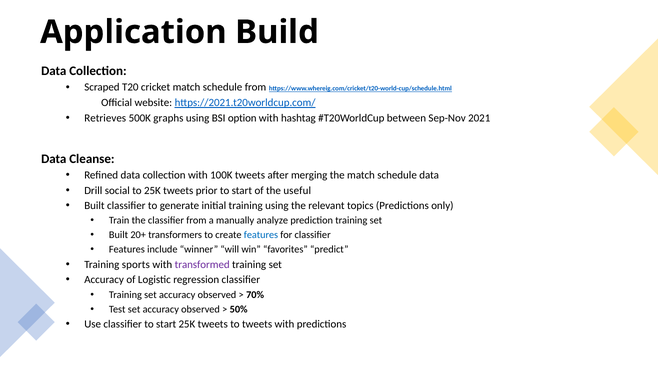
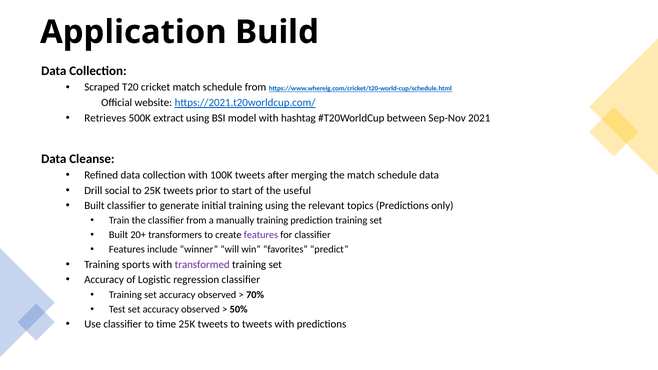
graphs: graphs -> extract
option: option -> model
manually analyze: analyze -> training
features at (261, 235) colour: blue -> purple
classifier to start: start -> time
